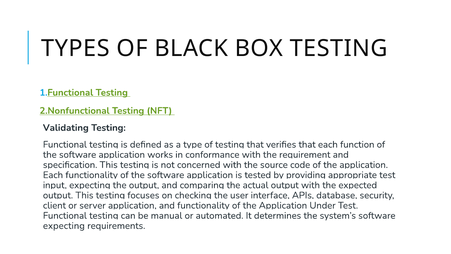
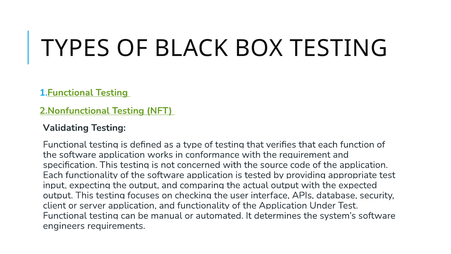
expecting at (64, 225): expecting -> engineers
